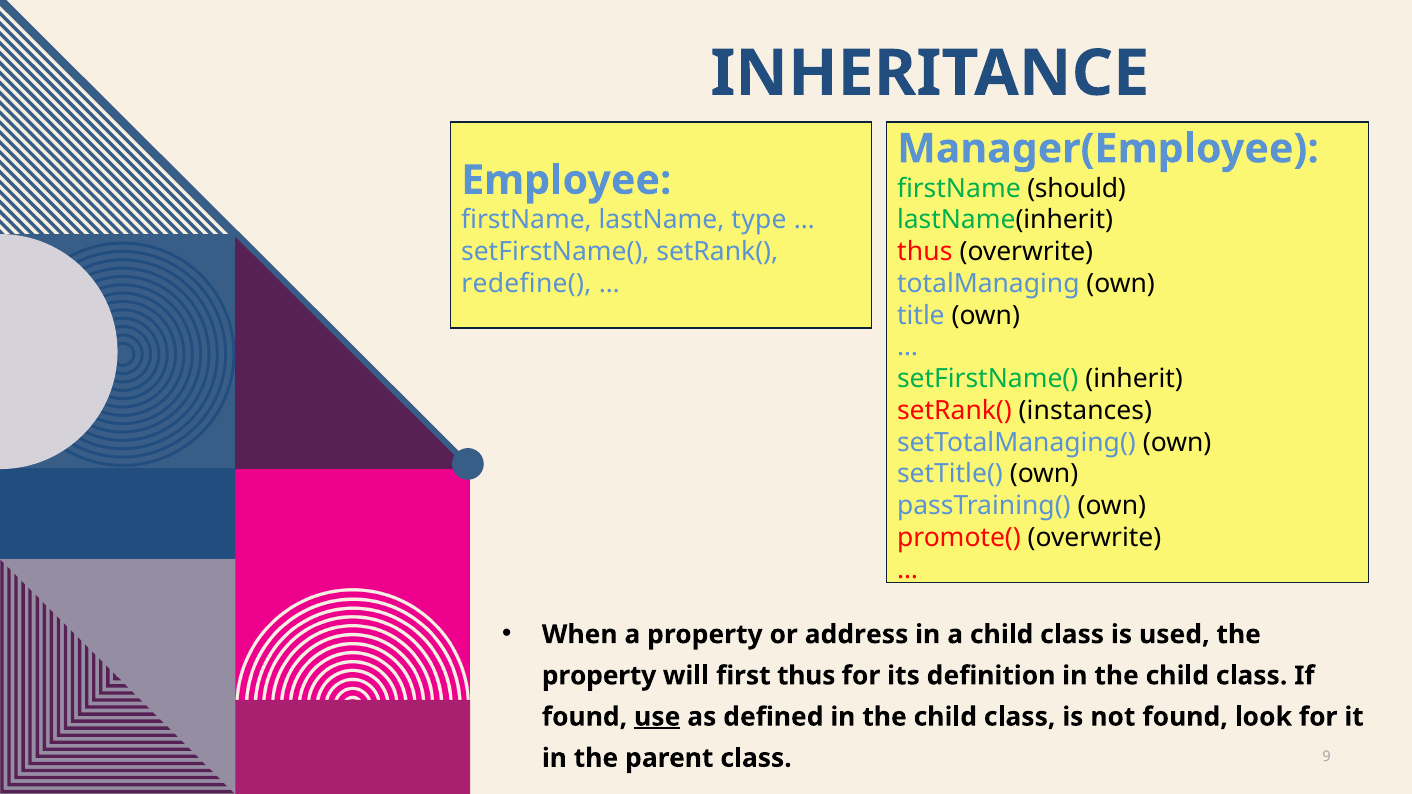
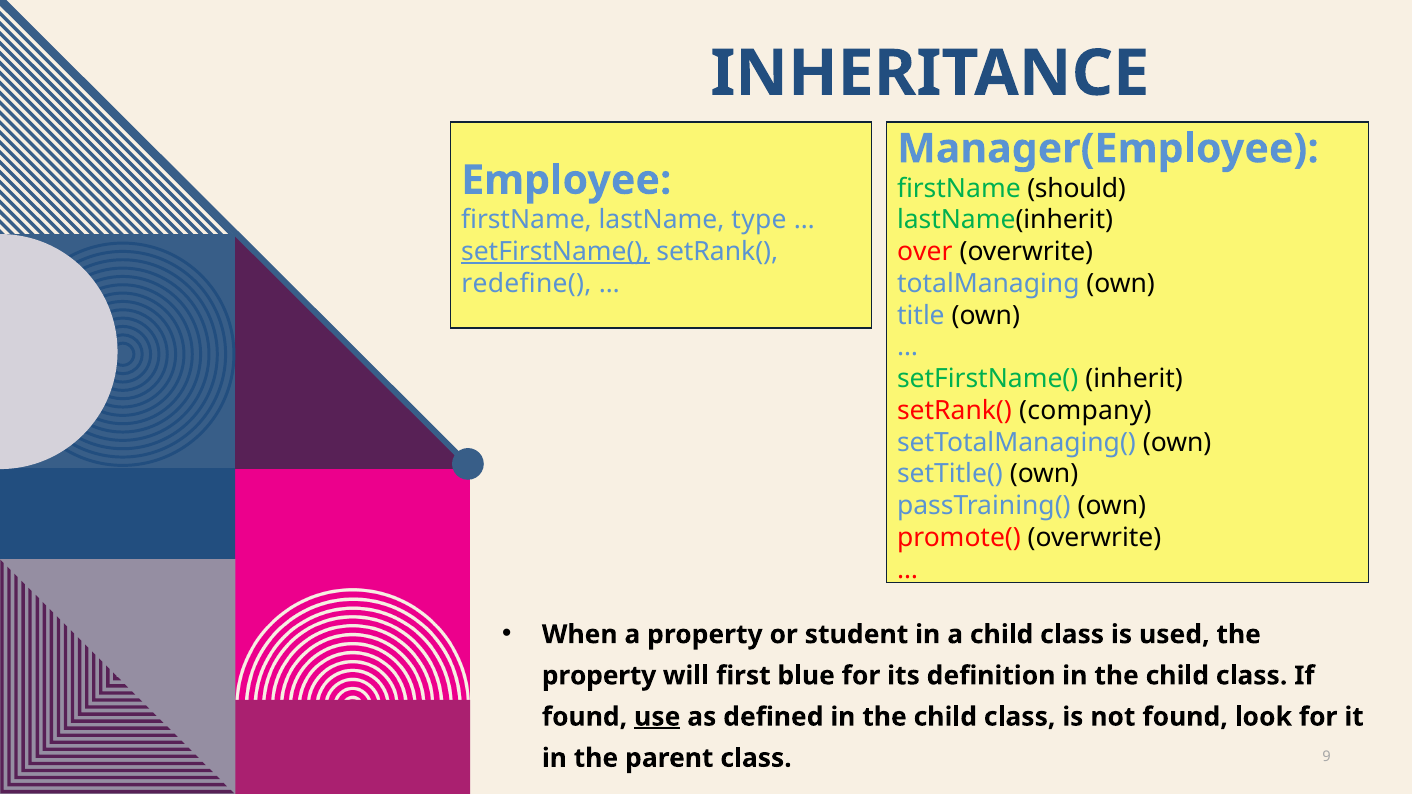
setFirstName( at (555, 252) underline: none -> present
thus at (925, 252): thus -> over
instances: instances -> company
address: address -> student
first thus: thus -> blue
